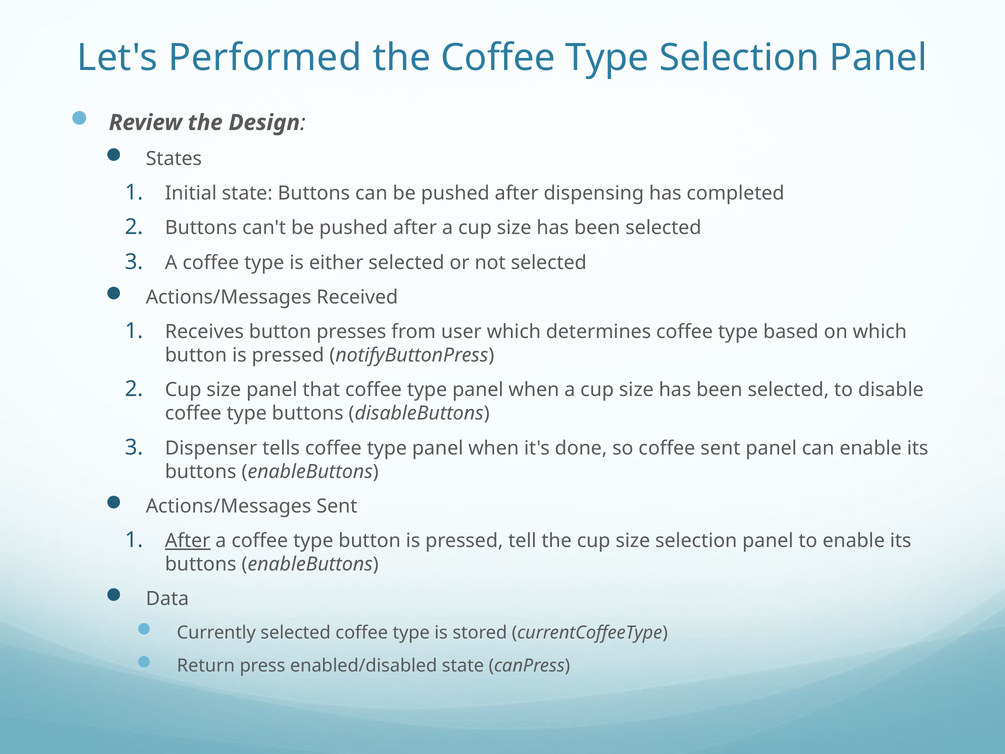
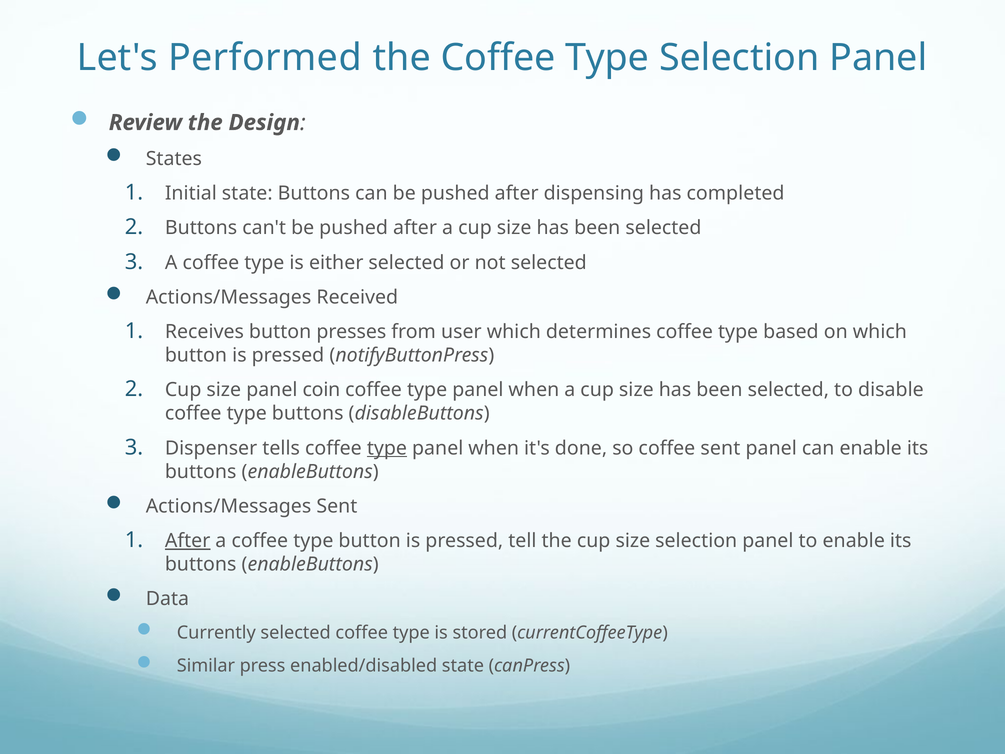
that: that -> coin
type at (387, 448) underline: none -> present
Return: Return -> Similar
